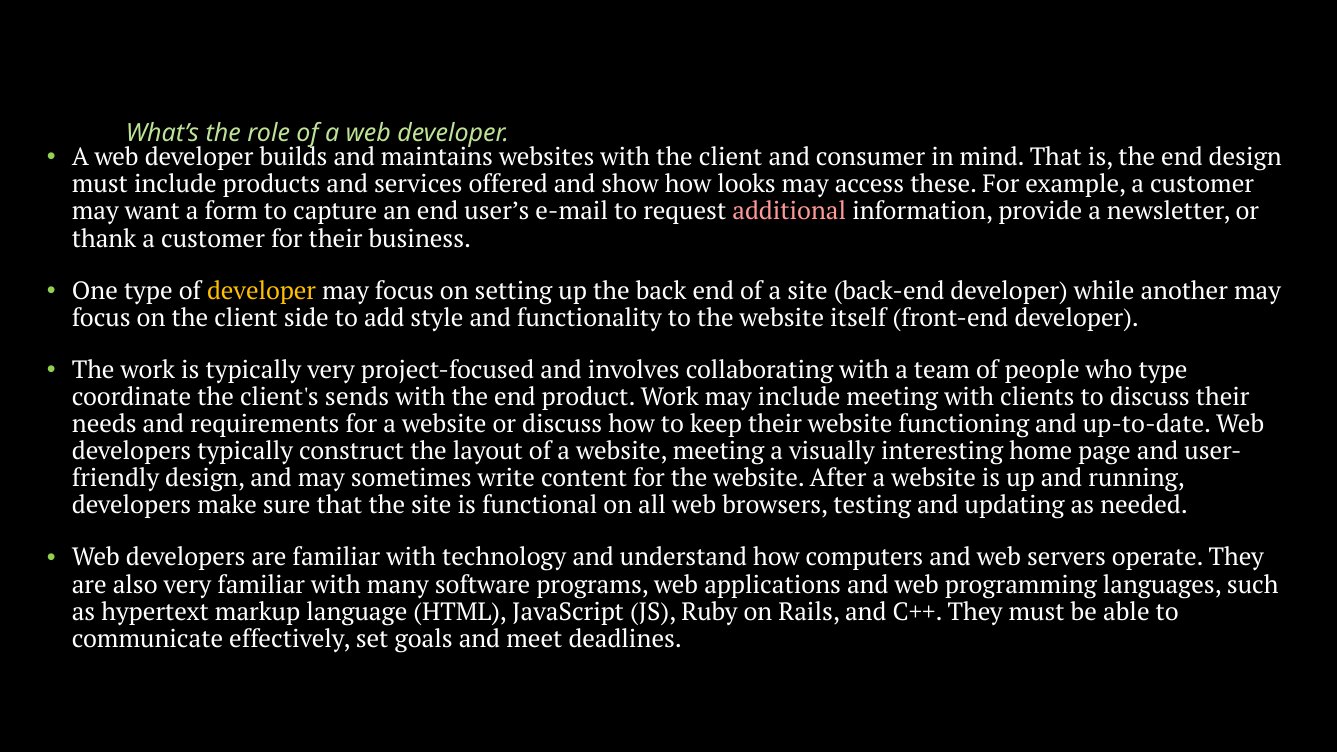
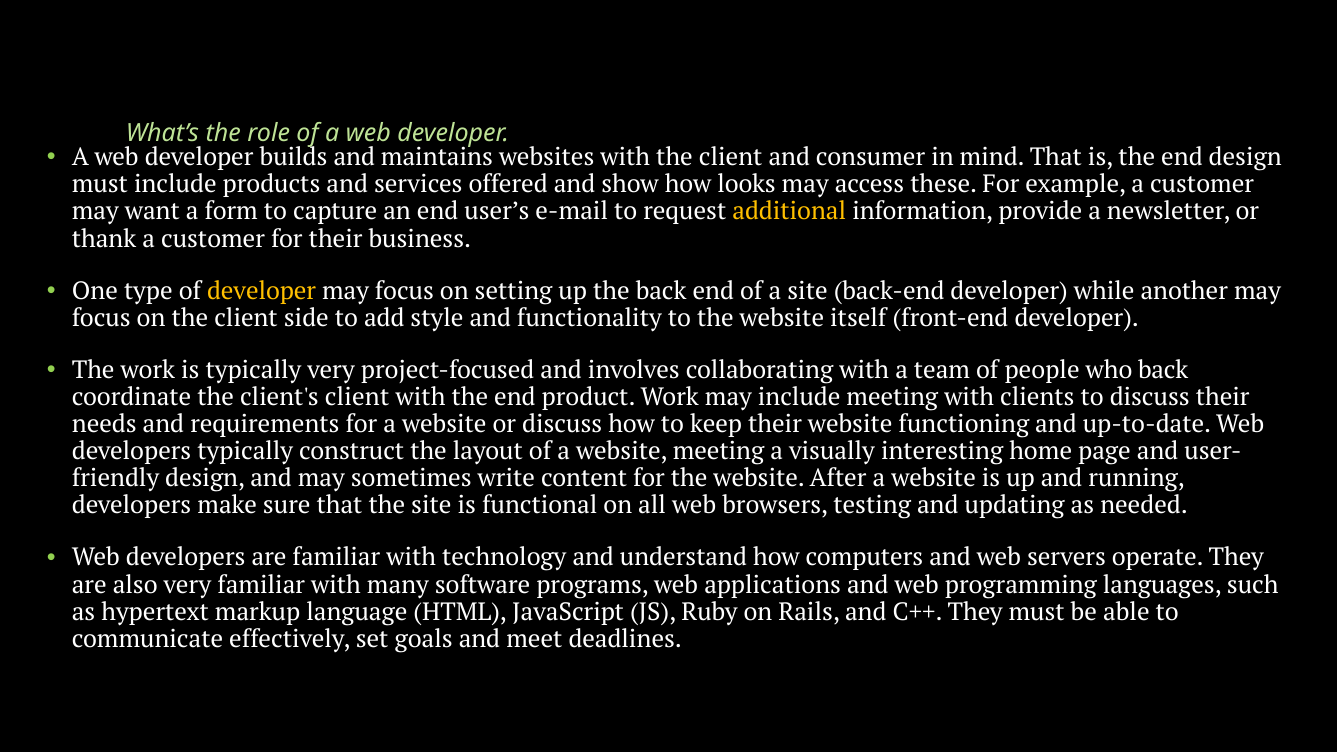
additional colour: pink -> yellow
who type: type -> back
client's sends: sends -> client
